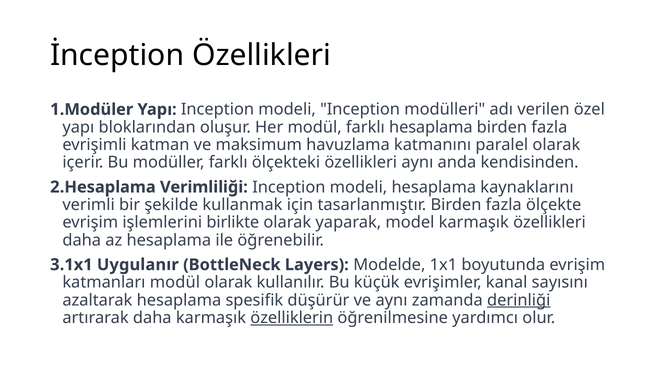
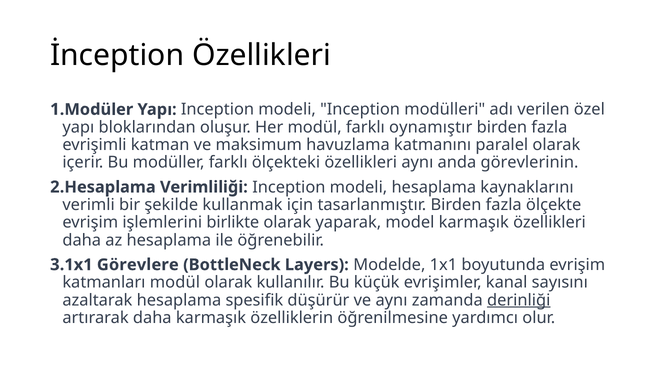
farklı hesaplama: hesaplama -> oynamıştır
kendisinden: kendisinden -> görevlerinin
Uygulanır: Uygulanır -> Görevlere
özelliklerin underline: present -> none
